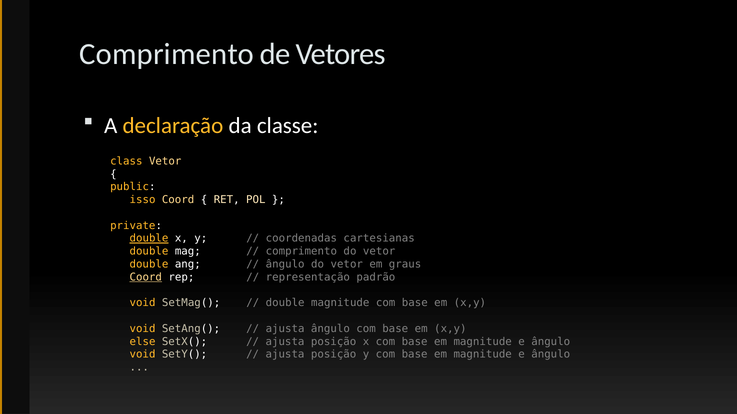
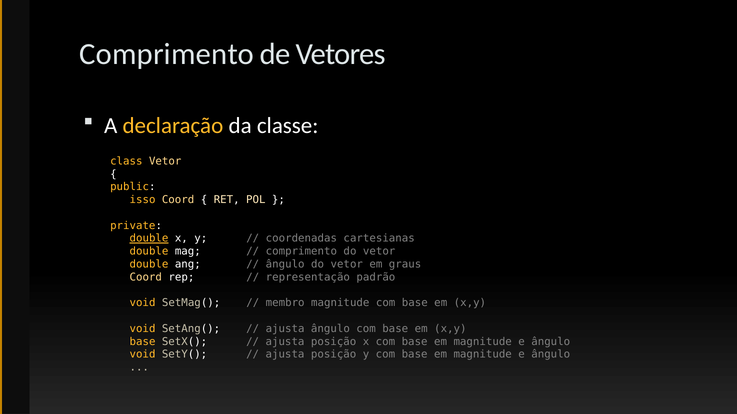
Coord at (146, 277) underline: present -> none
double at (285, 303): double -> membro
else at (143, 342): else -> base
